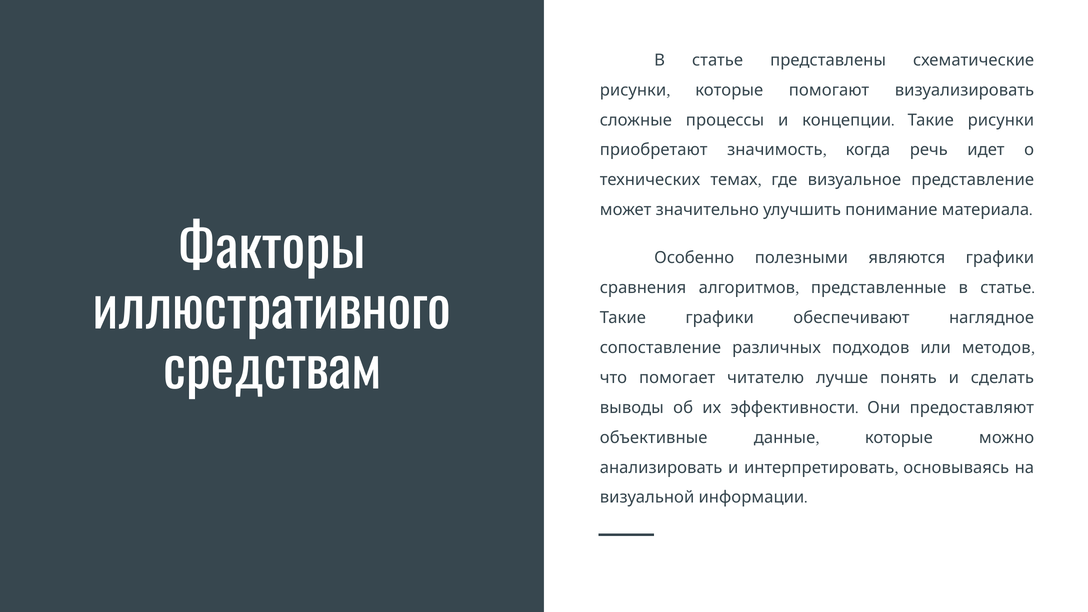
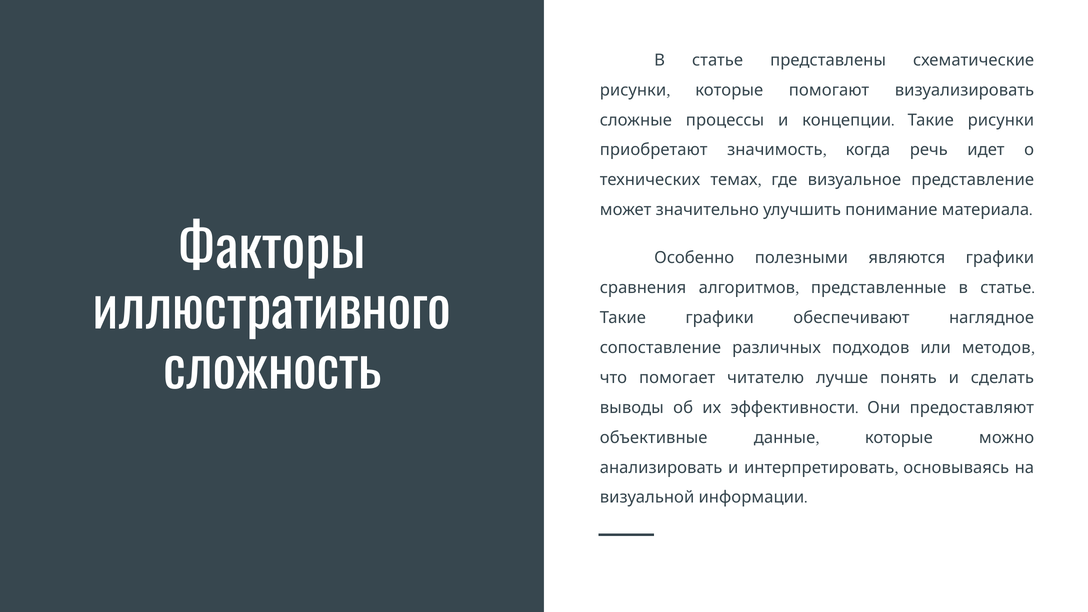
средствам: средствам -> сложность
